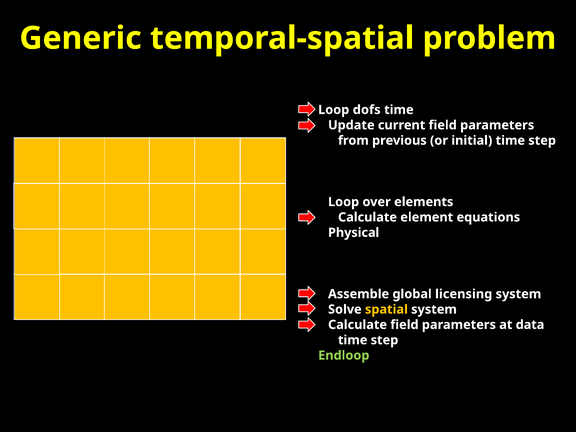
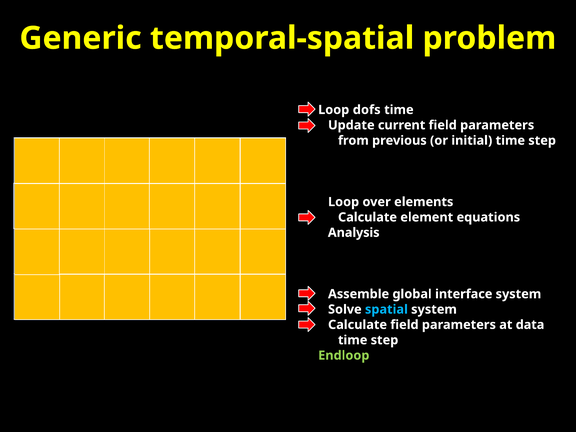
Physical: Physical -> Analysis
licensing: licensing -> interface
spatial colour: yellow -> light blue
